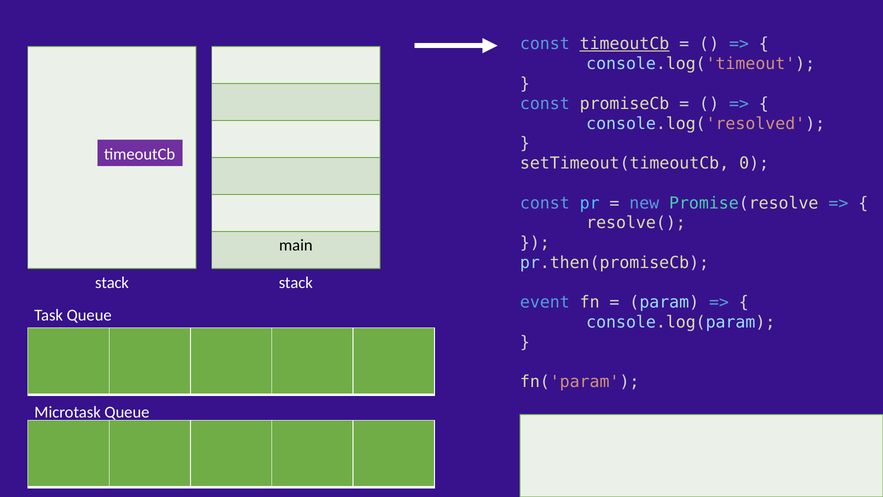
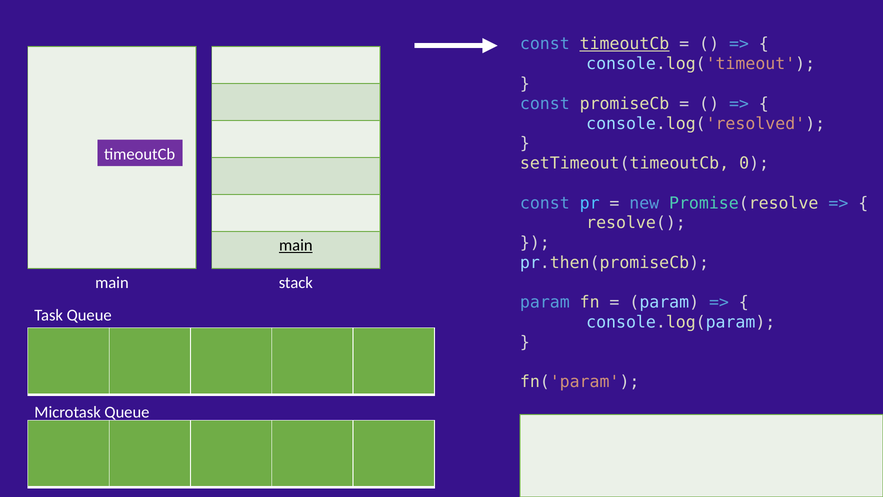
main at (296, 245) underline: none -> present
stack at (112, 283): stack -> main
event at (545, 302): event -> param
